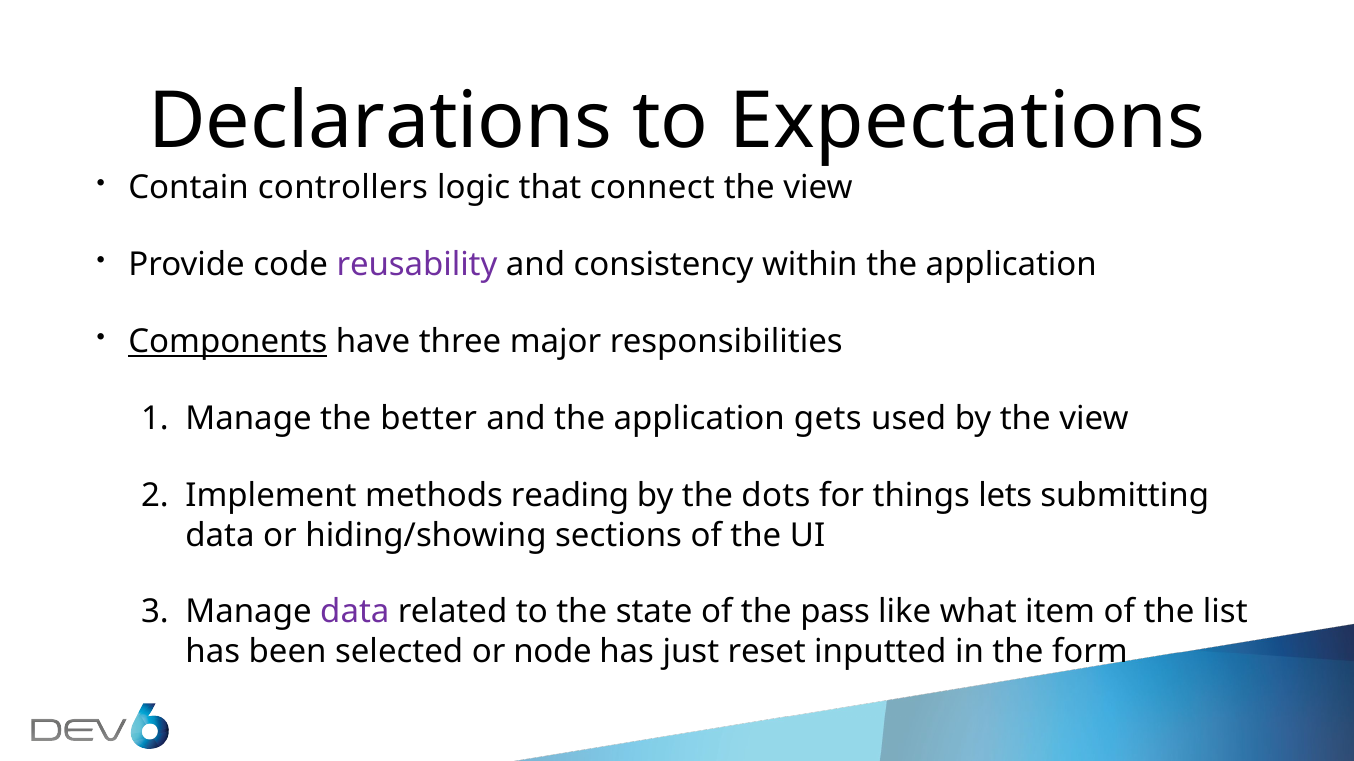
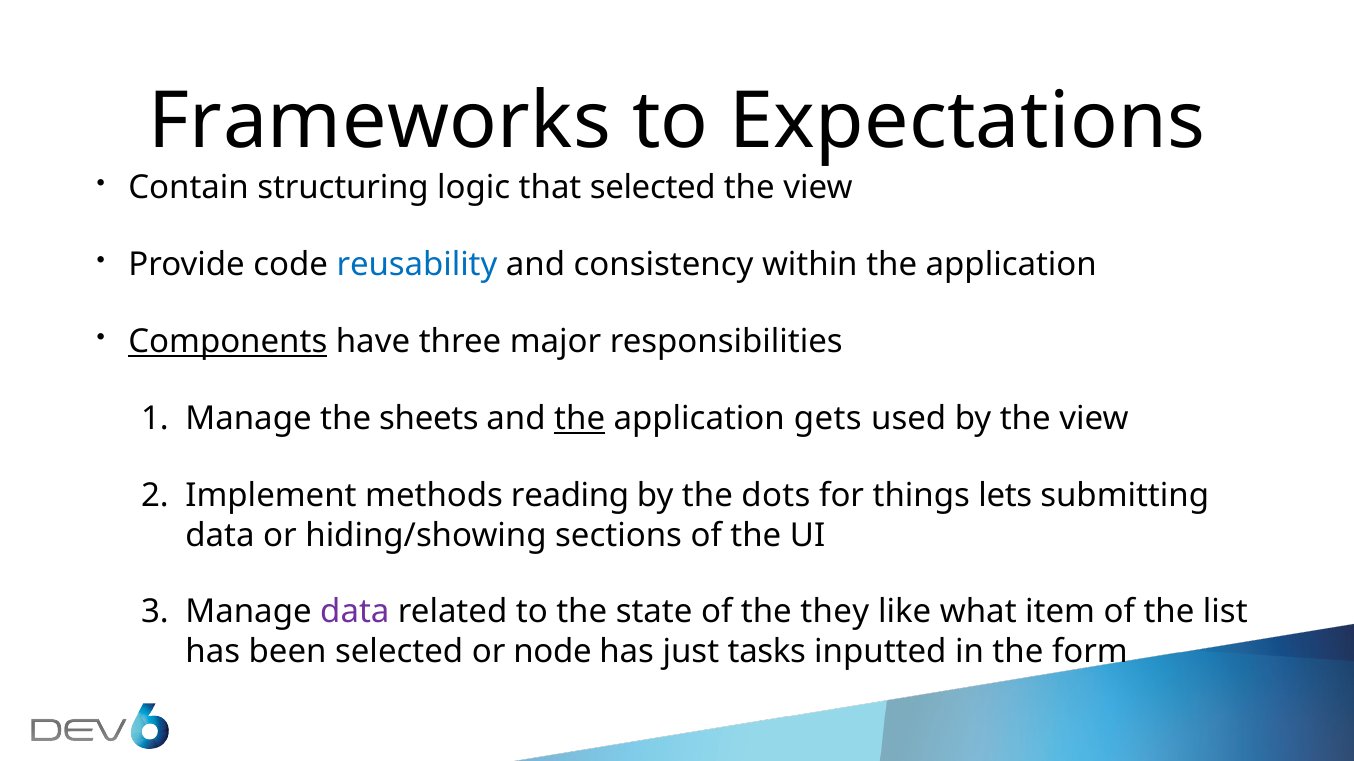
Declarations: Declarations -> Frameworks
controllers: controllers -> structuring
that connect: connect -> selected
reusability colour: purple -> blue
better: better -> sheets
the at (580, 419) underline: none -> present
pass: pass -> they
reset: reset -> tasks
